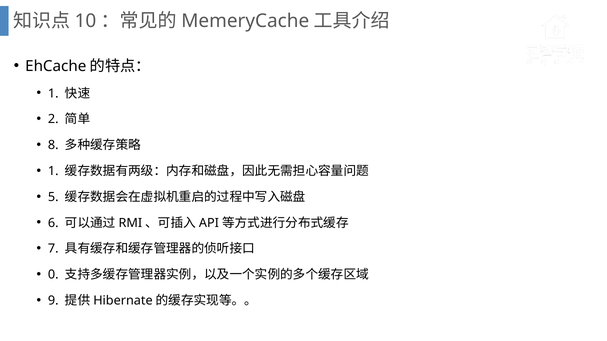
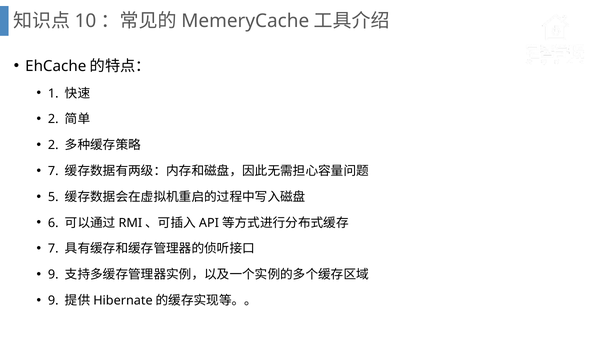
8 at (53, 145): 8 -> 2
1 at (53, 171): 1 -> 7
0 at (53, 275): 0 -> 9
